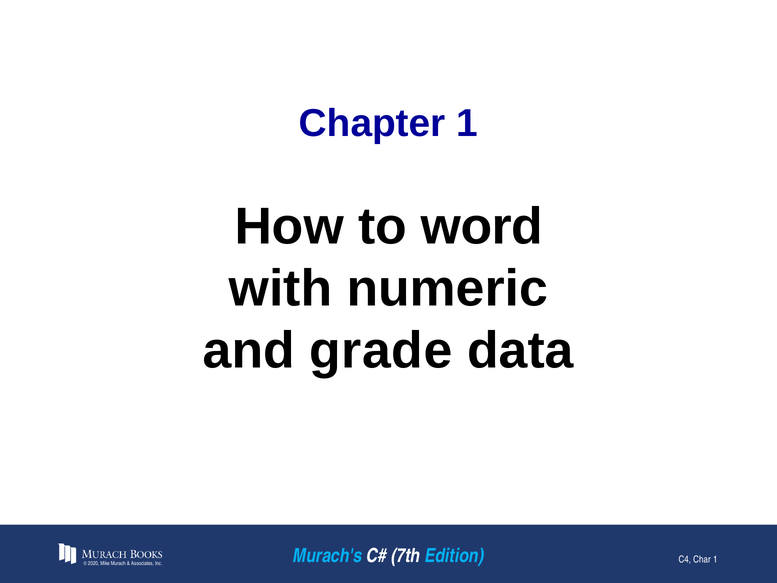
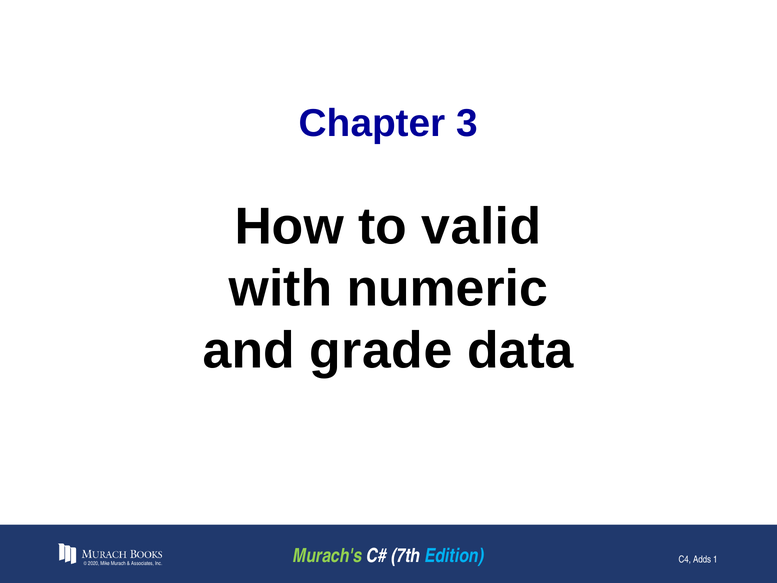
Chapter 1: 1 -> 3
word: word -> valid
Murach's colour: light blue -> light green
Char: Char -> Adds
